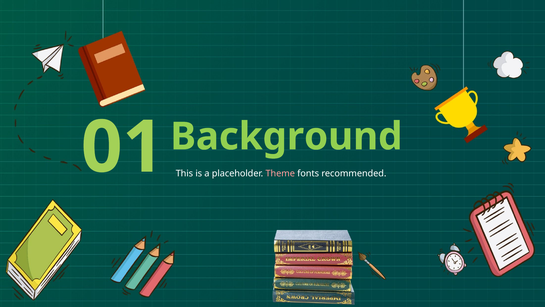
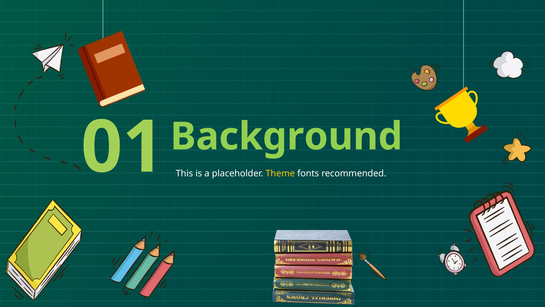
Theme colour: pink -> yellow
